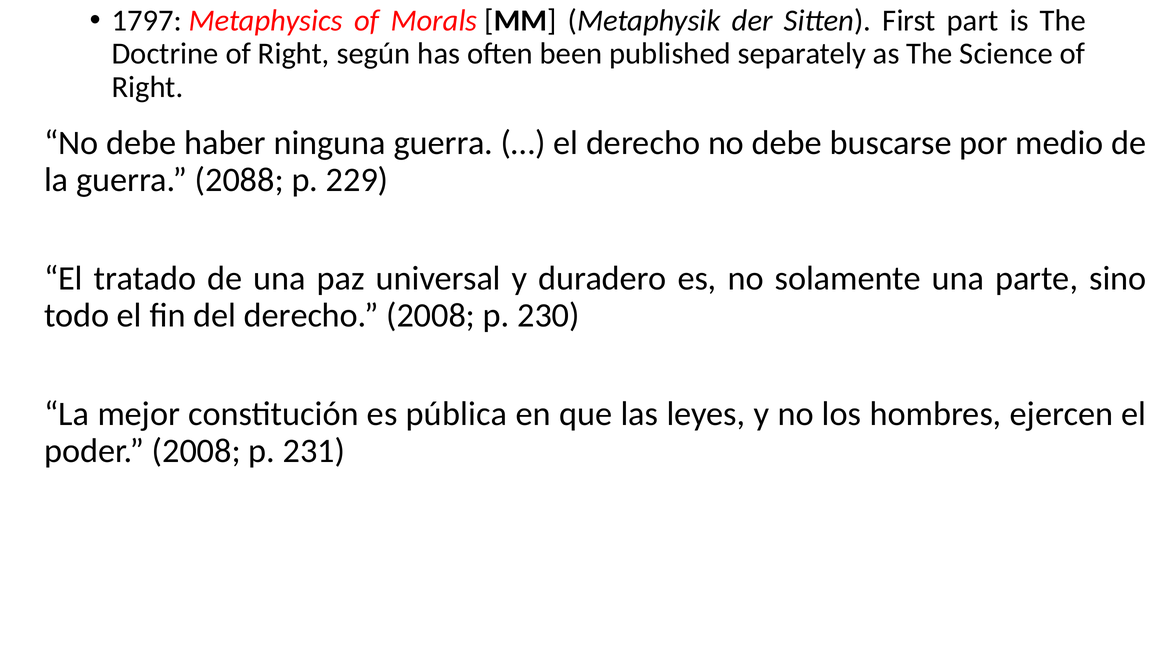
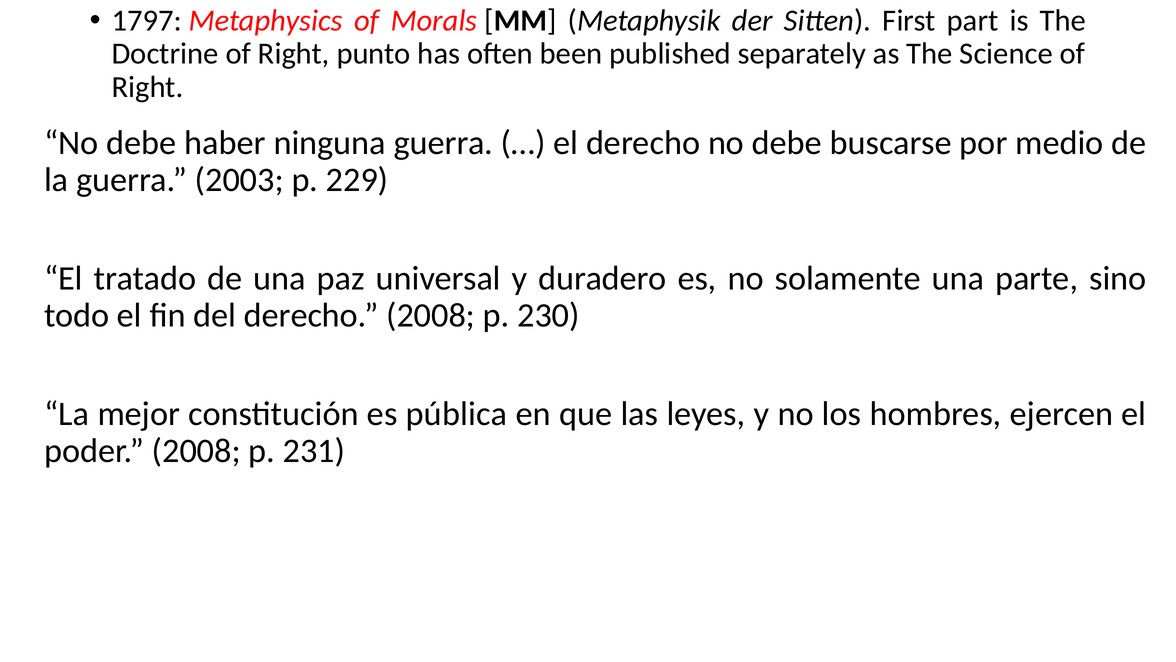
según: según -> punto
2088: 2088 -> 2003
